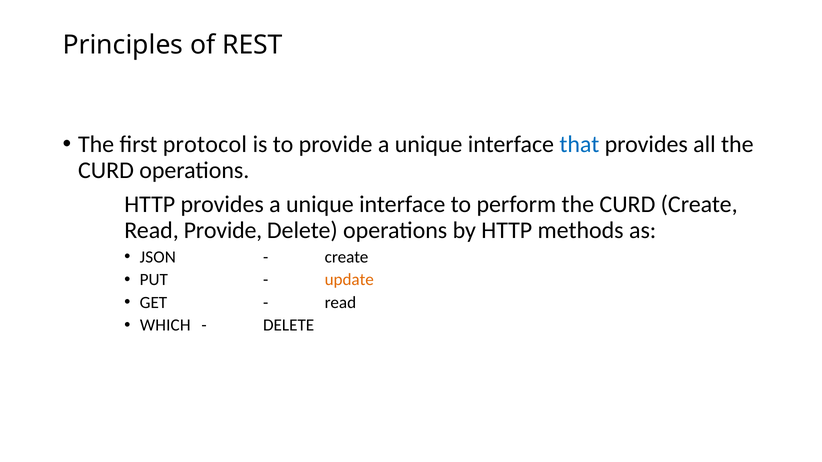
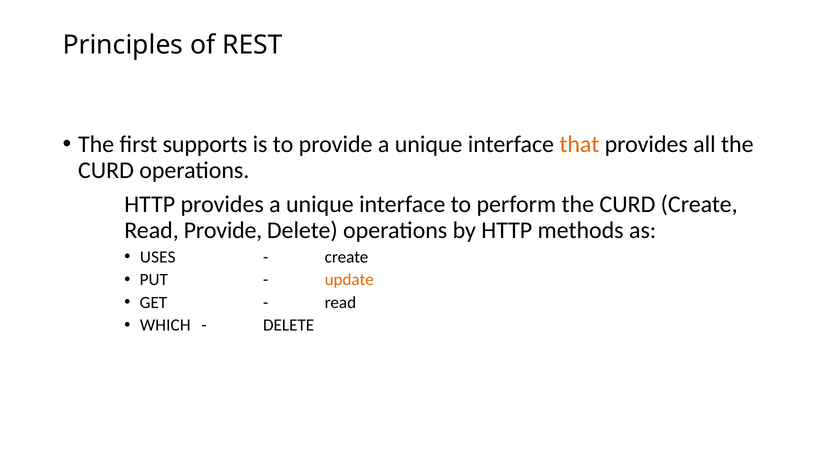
protocol: protocol -> supports
that colour: blue -> orange
JSON: JSON -> USES
